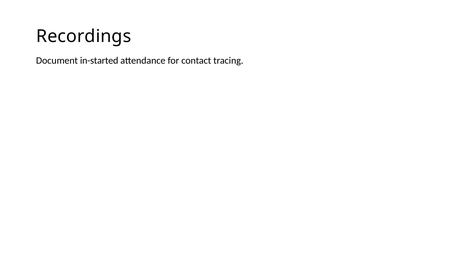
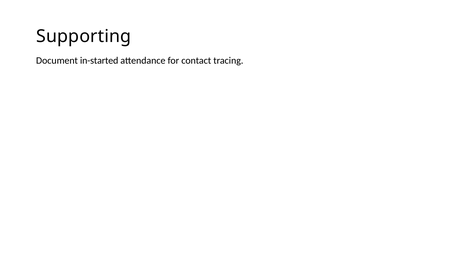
Recordings: Recordings -> Supporting
